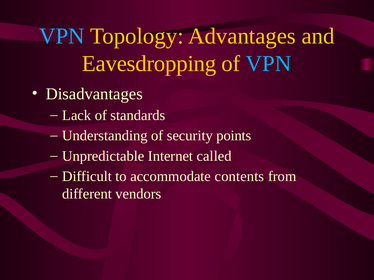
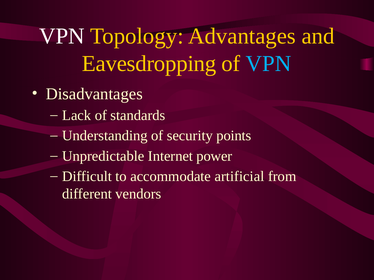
VPN at (62, 36) colour: light blue -> white
called: called -> power
contents: contents -> artificial
